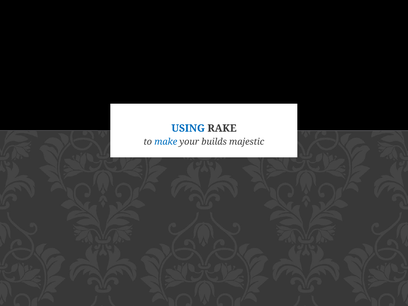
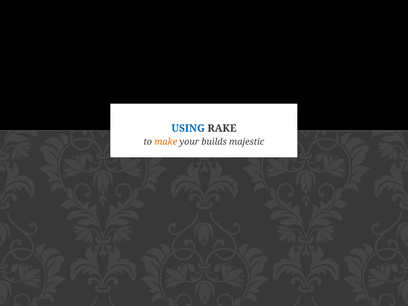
make colour: blue -> orange
